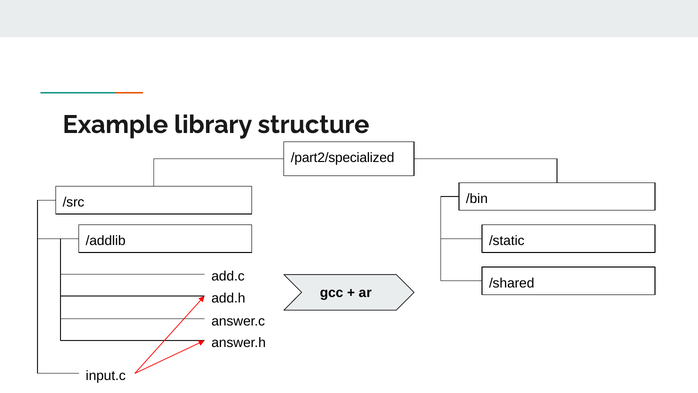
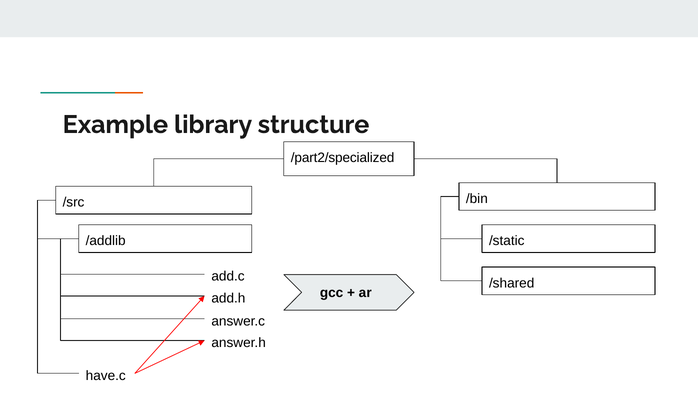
input.c: input.c -> have.c
